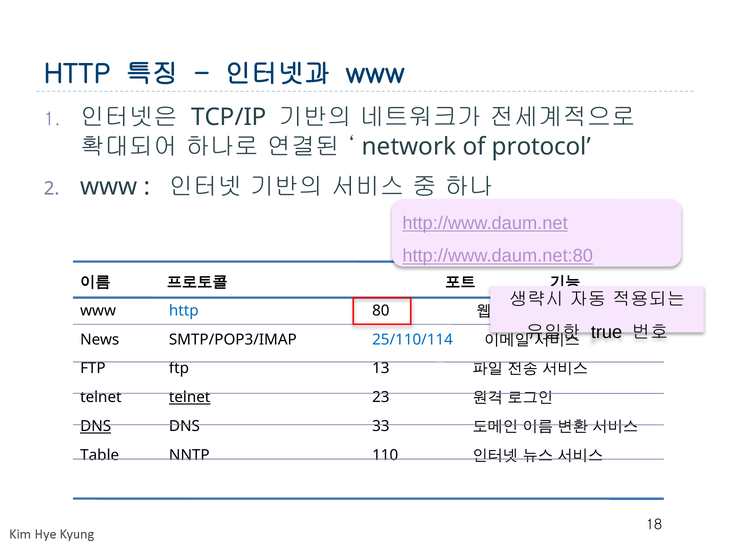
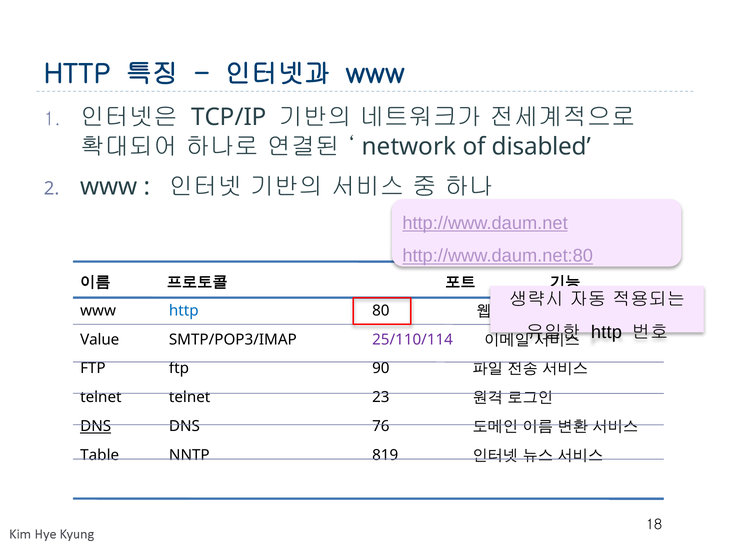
protocol: protocol -> disabled
true at (607, 332): true -> http
News: News -> Value
25/110/114 colour: blue -> purple
13: 13 -> 90
telnet at (190, 397) underline: present -> none
33: 33 -> 76
110: 110 -> 819
